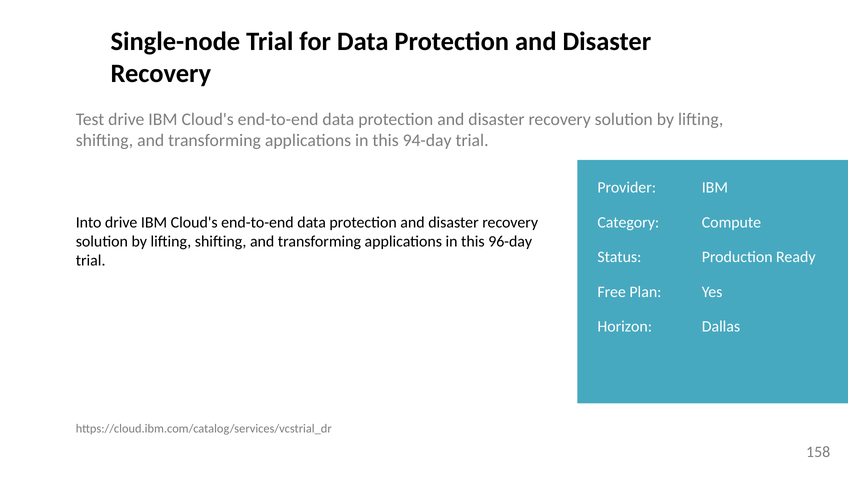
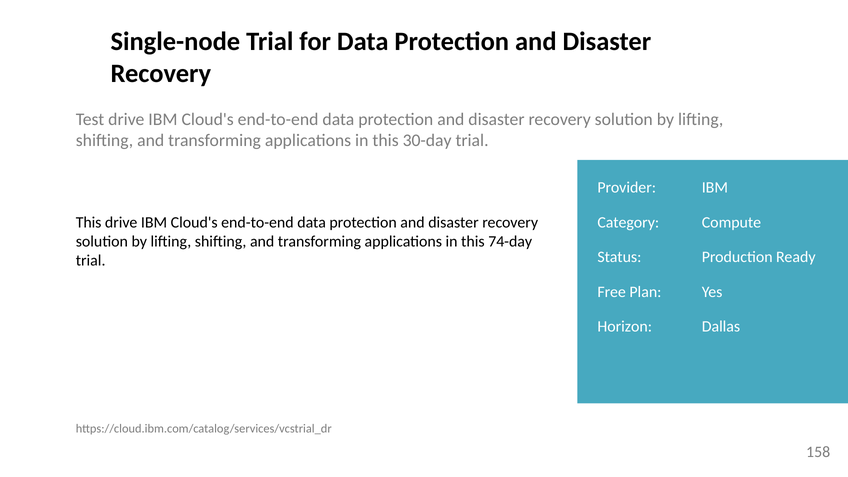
94-day: 94-day -> 30-day
Into at (89, 222): Into -> This
96-day: 96-day -> 74-day
